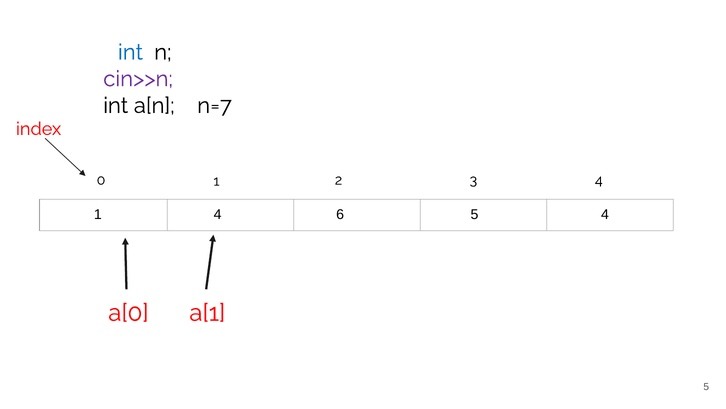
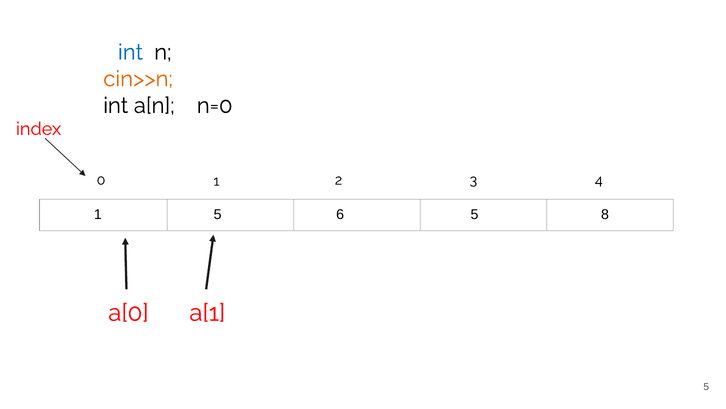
cin>>n colour: purple -> orange
n=7: n=7 -> n=0
1 4: 4 -> 5
5 4: 4 -> 8
